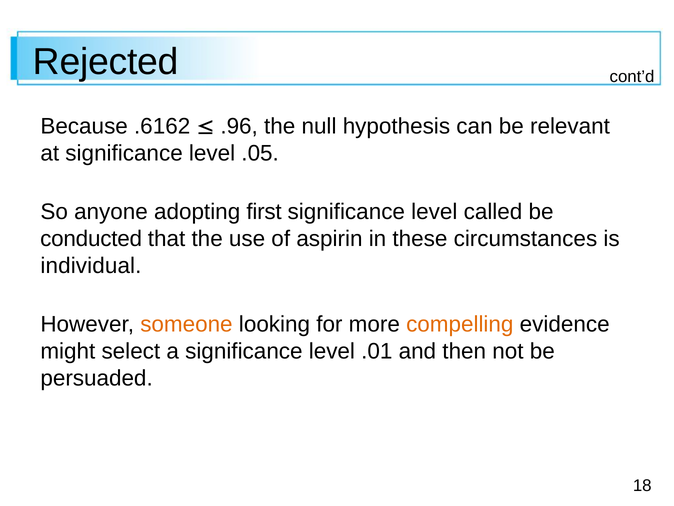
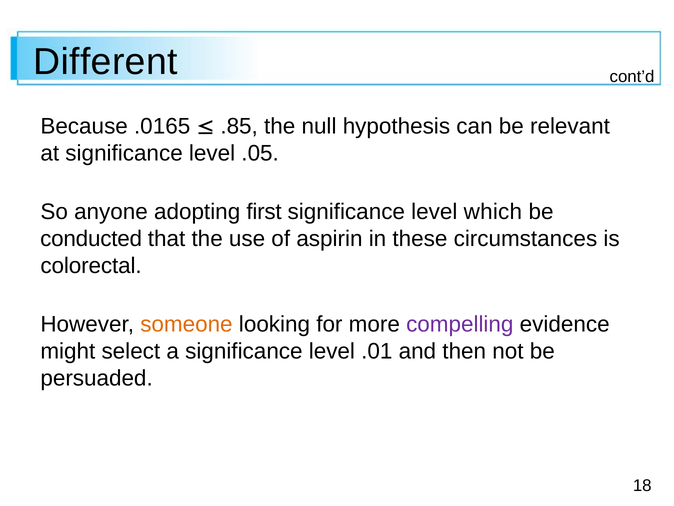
Rejected: Rejected -> Different
.6162: .6162 -> .0165
.96: .96 -> .85
called: called -> which
individual: individual -> colorectal
compelling colour: orange -> purple
